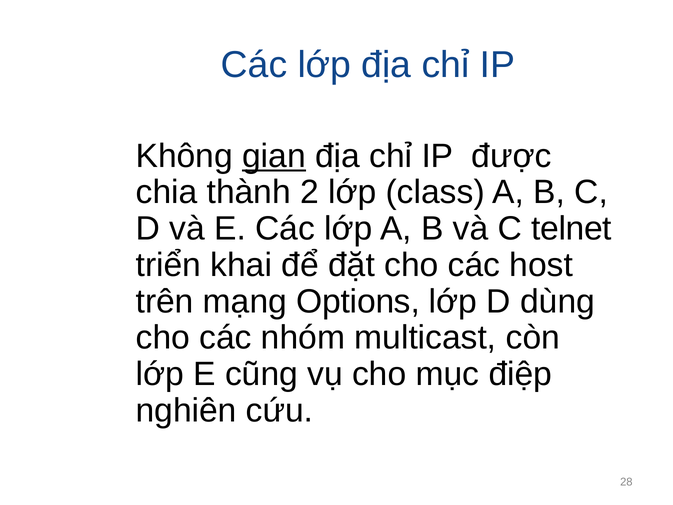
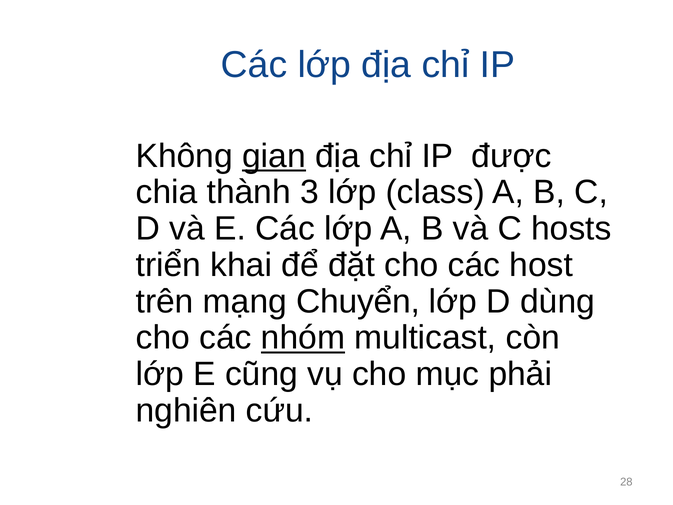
2: 2 -> 3
telnet: telnet -> hosts
Options: Options -> Chuyển
nhóm underline: none -> present
điệp: điệp -> phải
